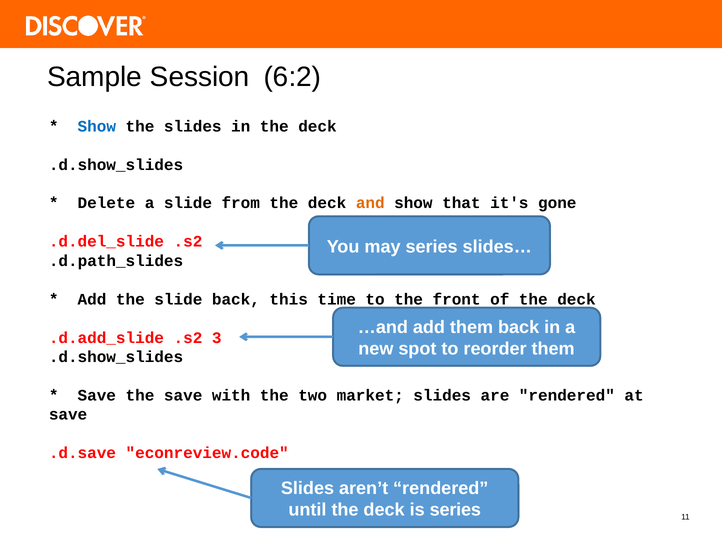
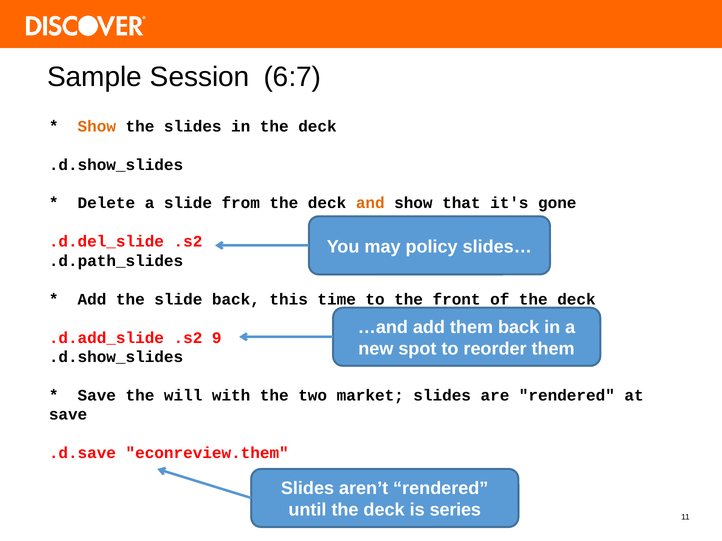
6:2: 6:2 -> 6:7
Show at (97, 126) colour: blue -> orange
may series: series -> policy
3: 3 -> 9
the save: save -> will
econreview.code: econreview.code -> econreview.them
